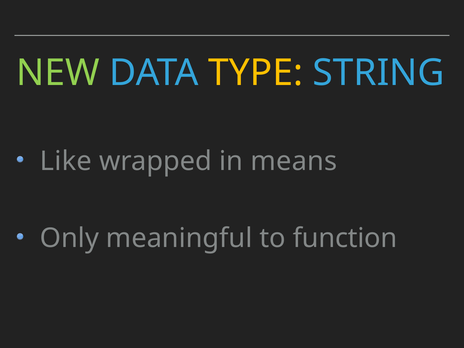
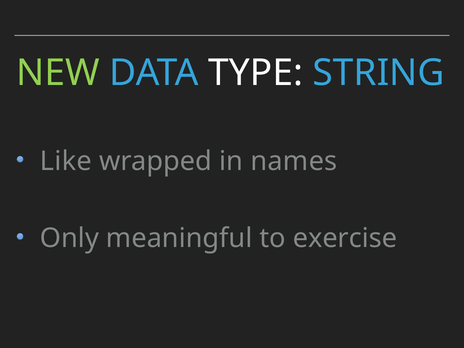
TYPE colour: yellow -> white
means: means -> names
function: function -> exercise
